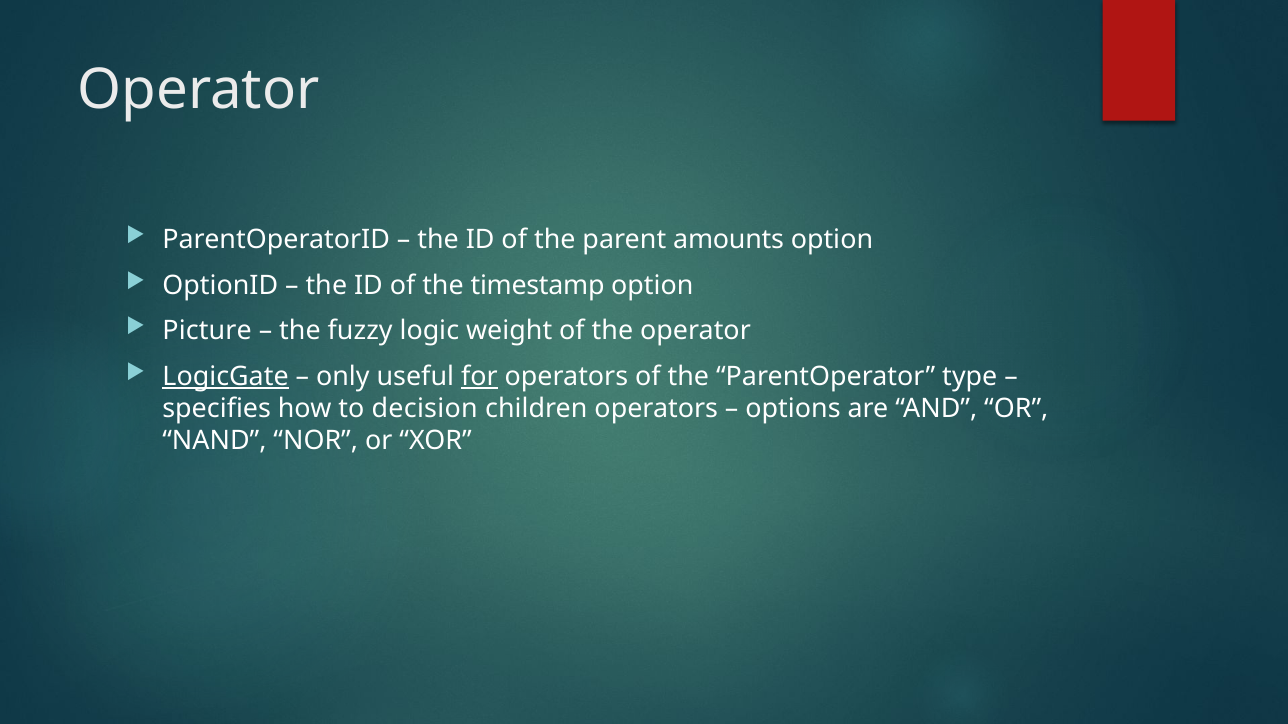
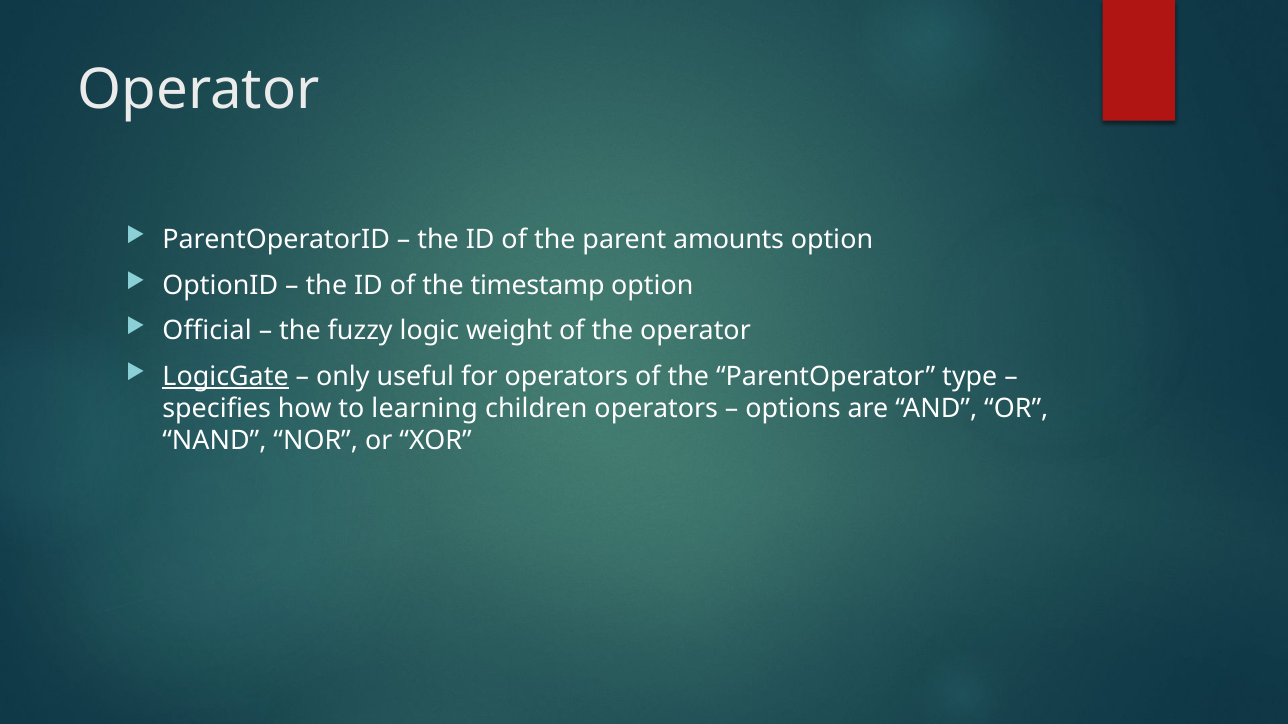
Picture: Picture -> Official
for underline: present -> none
decision: decision -> learning
